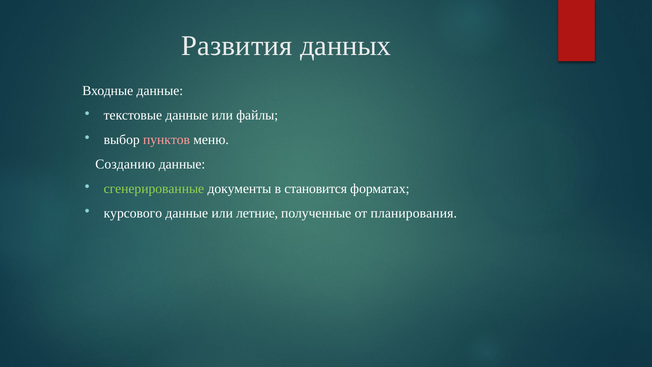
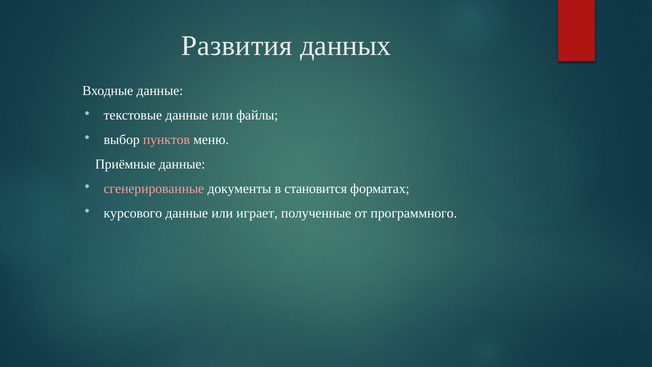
Созданию: Созданию -> Приёмные
сгенерированные colour: light green -> pink
летние: летние -> играет
планирования: планирования -> программного
